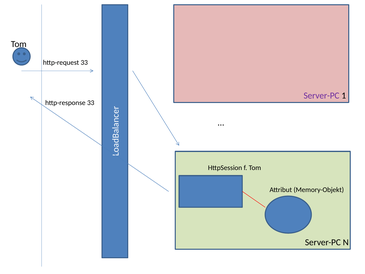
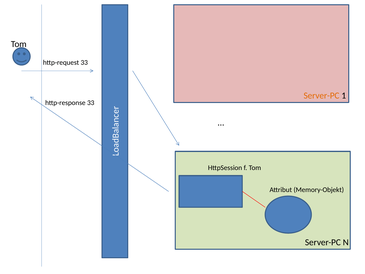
Server-PC at (322, 96) colour: purple -> orange
